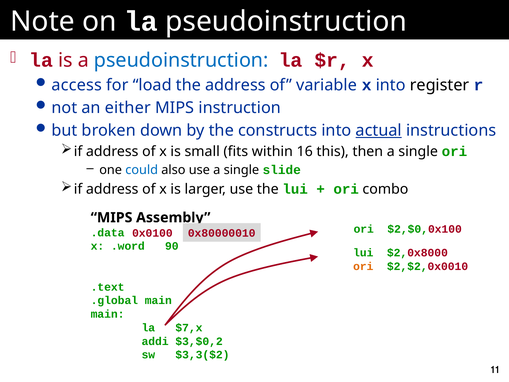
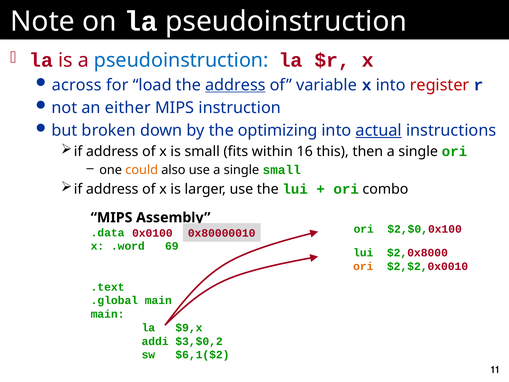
access: access -> across
address at (235, 85) underline: none -> present
register colour: black -> red
constructs: constructs -> optimizing
could colour: blue -> orange
single slide: slide -> small
90: 90 -> 69
$7,x: $7,x -> $9,x
$3,3($2: $3,3($2 -> $6,1($2
